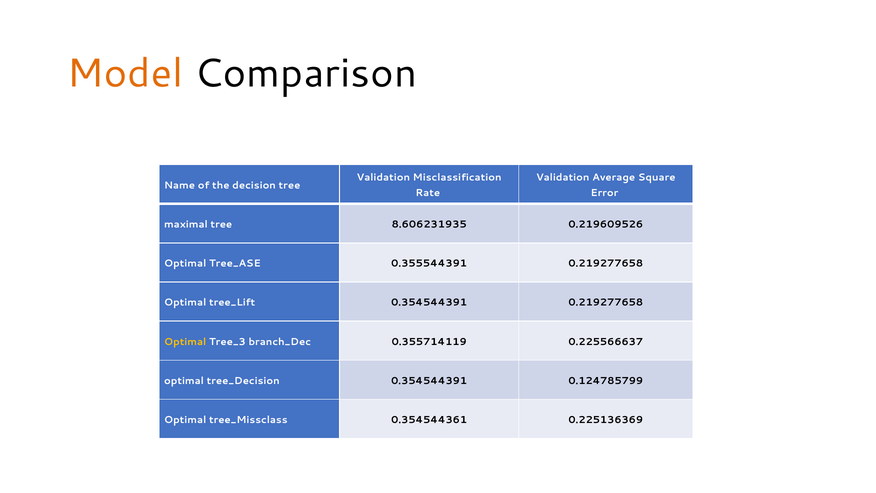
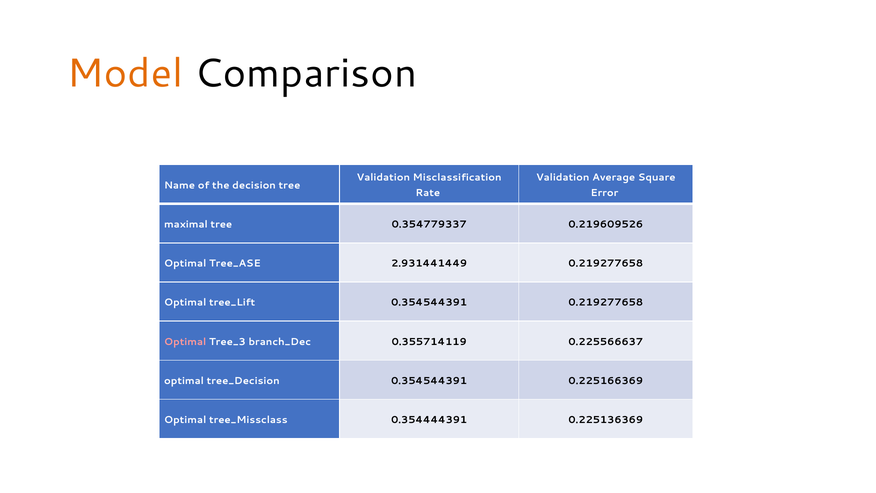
8.606231935: 8.606231935 -> 0.354779337
0.355544391: 0.355544391 -> 2.931441449
Optimal at (185, 342) colour: yellow -> pink
0.124785799: 0.124785799 -> 0.225166369
0.354544361: 0.354544361 -> 0.354444391
